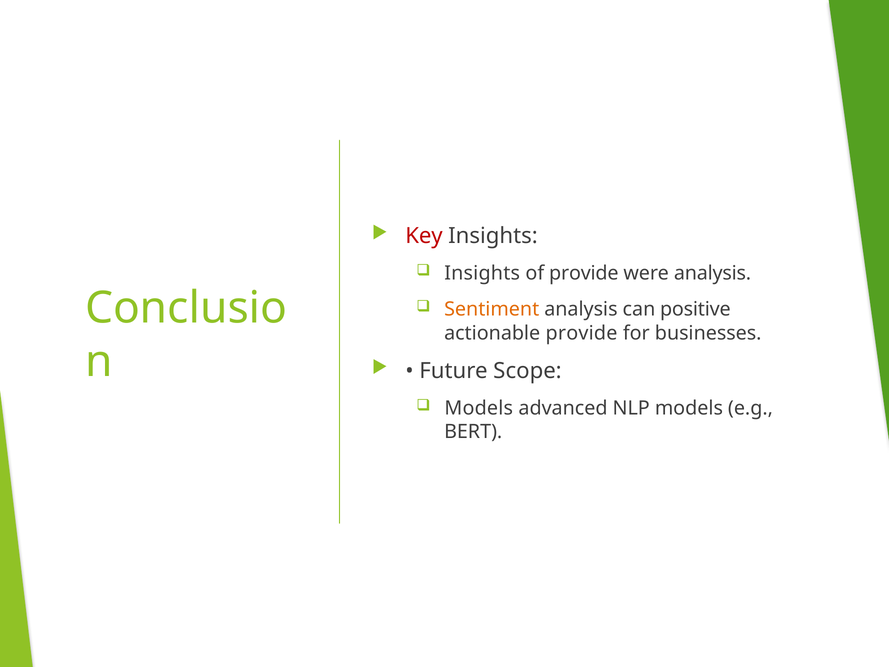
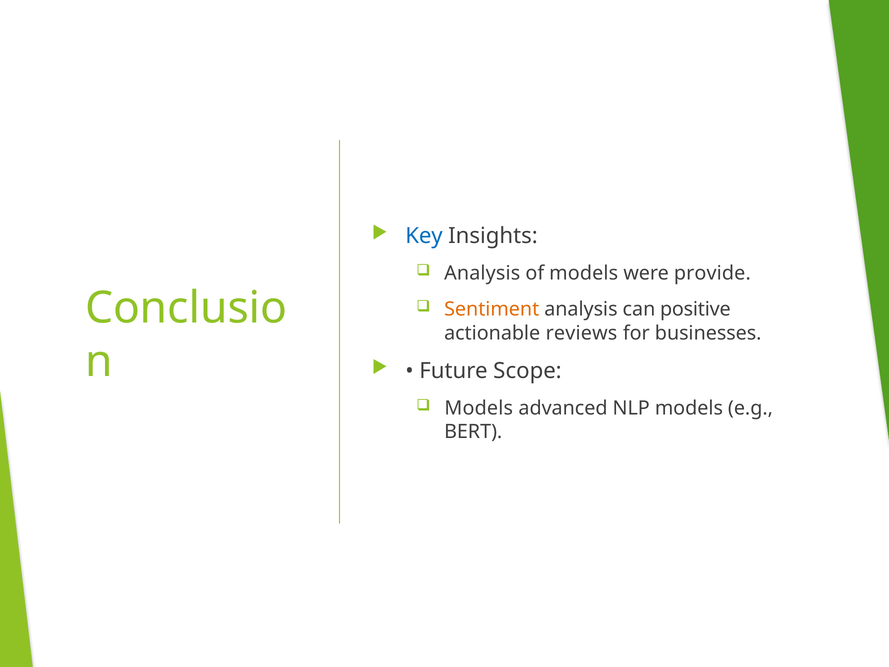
Key colour: red -> blue
Insights at (482, 273): Insights -> Analysis
of provide: provide -> models
were analysis: analysis -> provide
actionable provide: provide -> reviews
